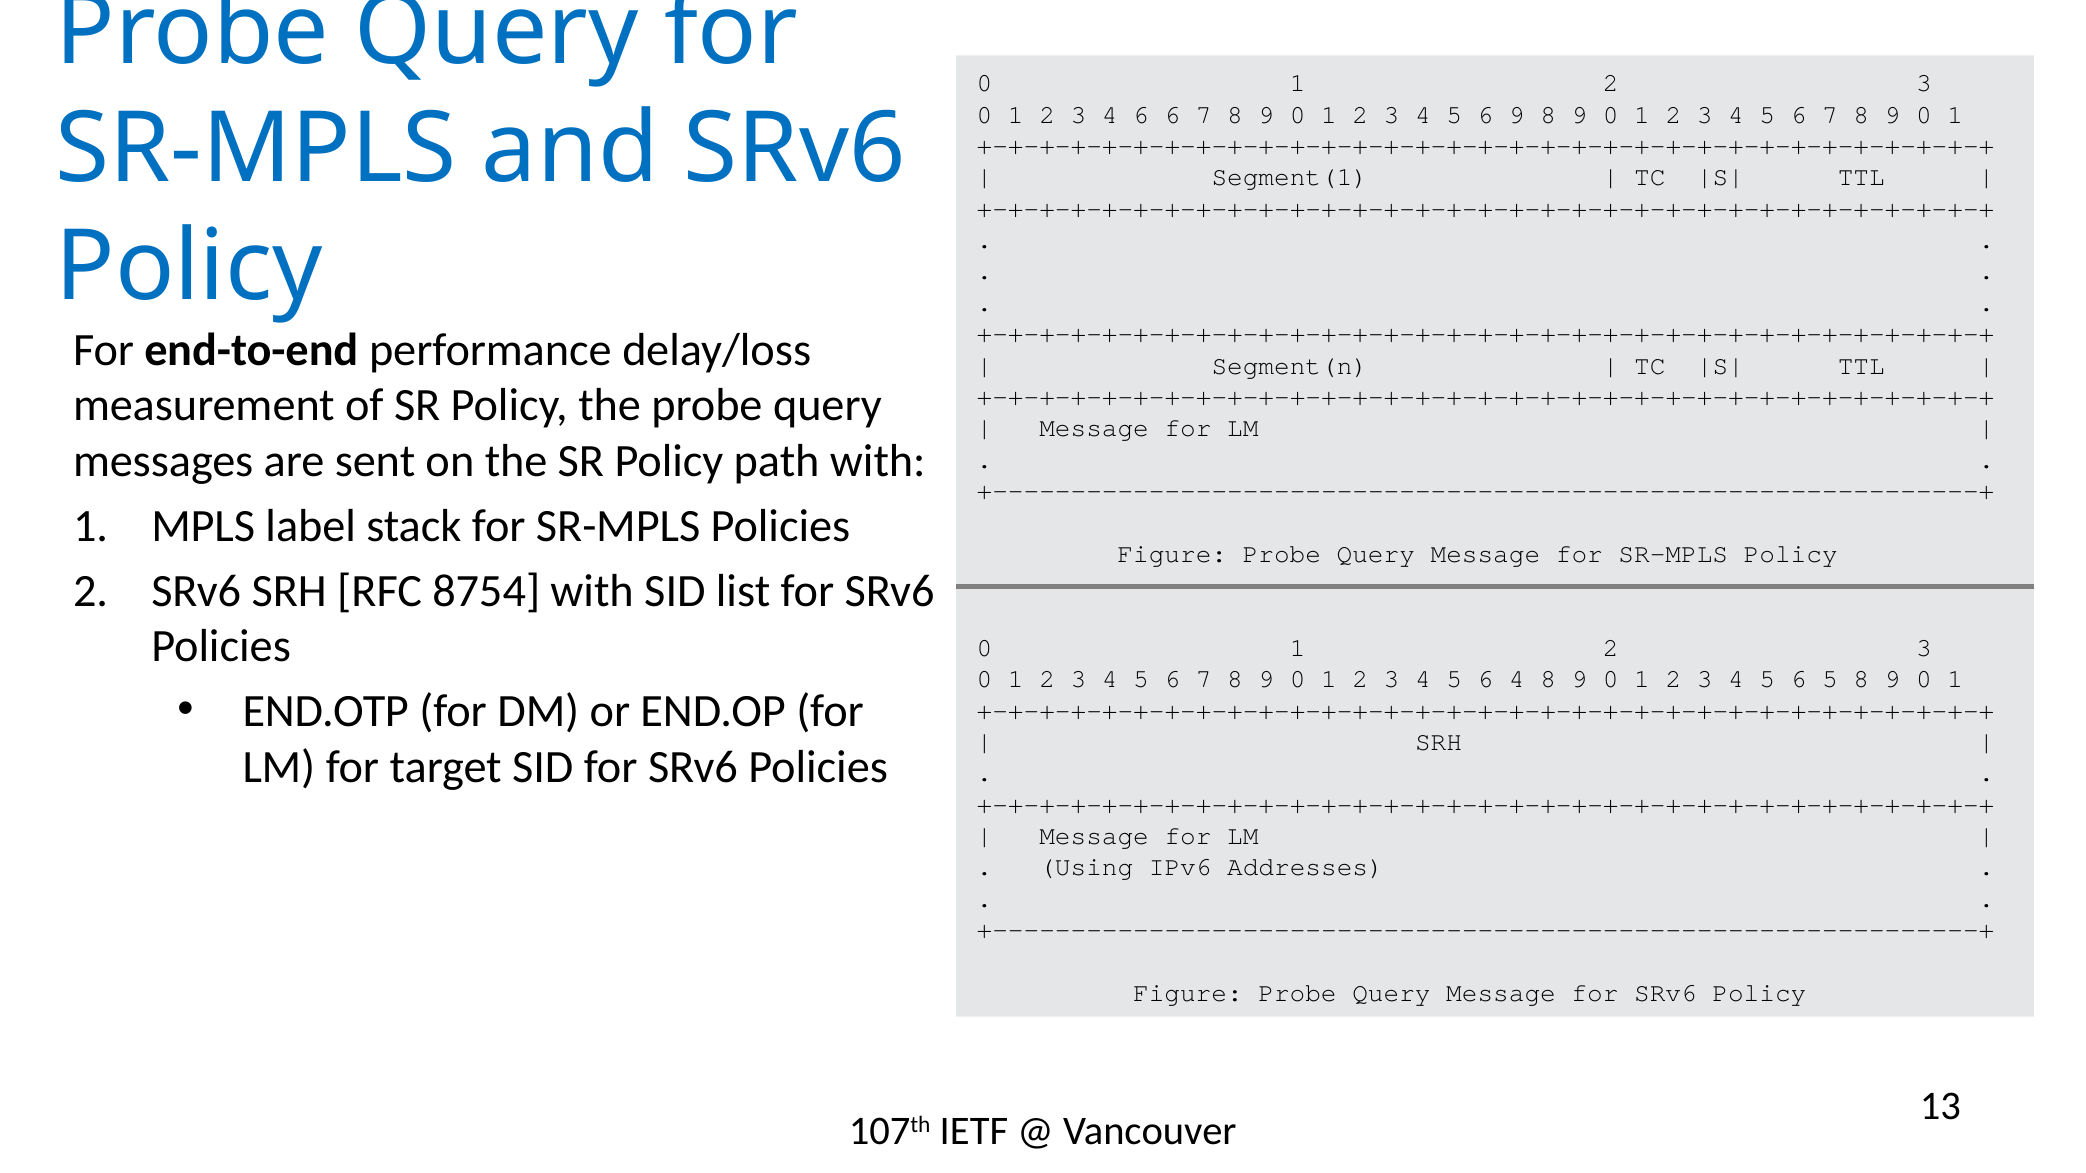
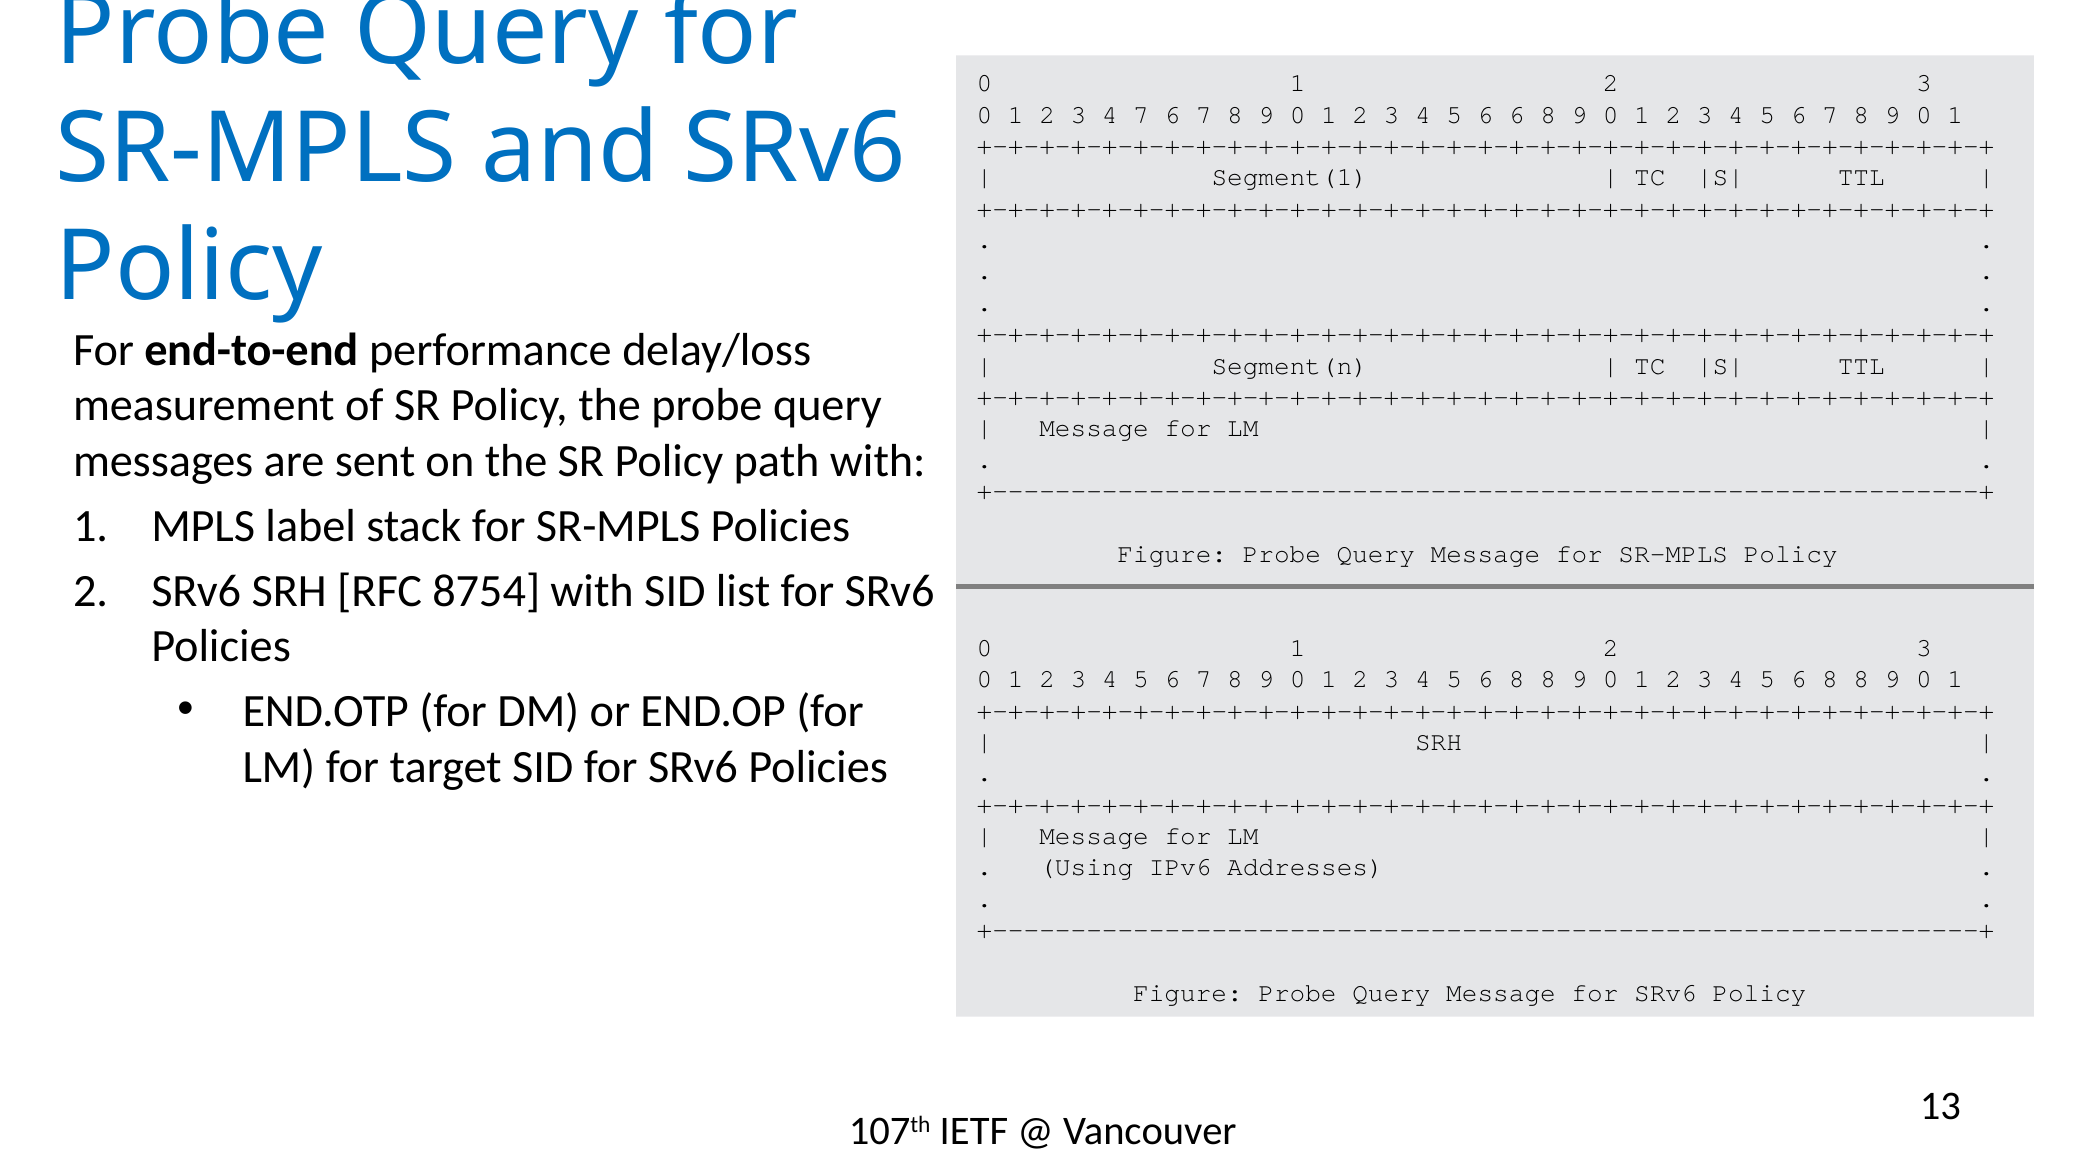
4 6: 6 -> 7
6 9: 9 -> 6
4 at (1517, 679): 4 -> 8
5 at (1830, 679): 5 -> 8
